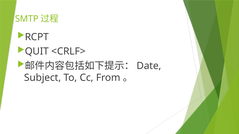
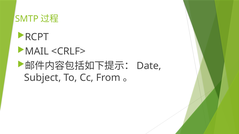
QUIT: QUIT -> MAIL
